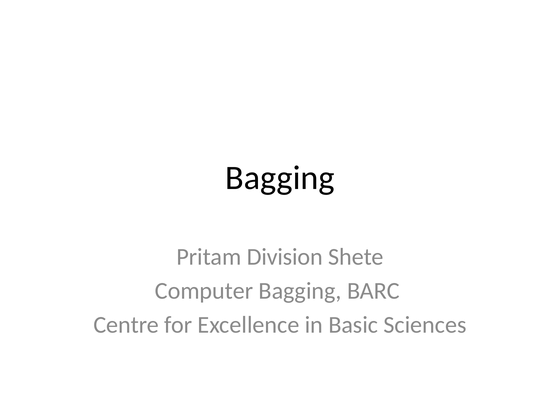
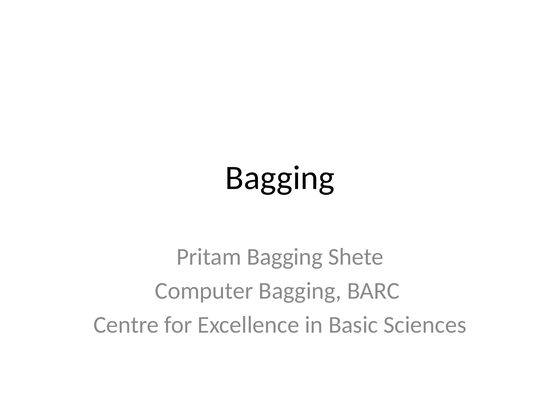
Pritam Division: Division -> Bagging
